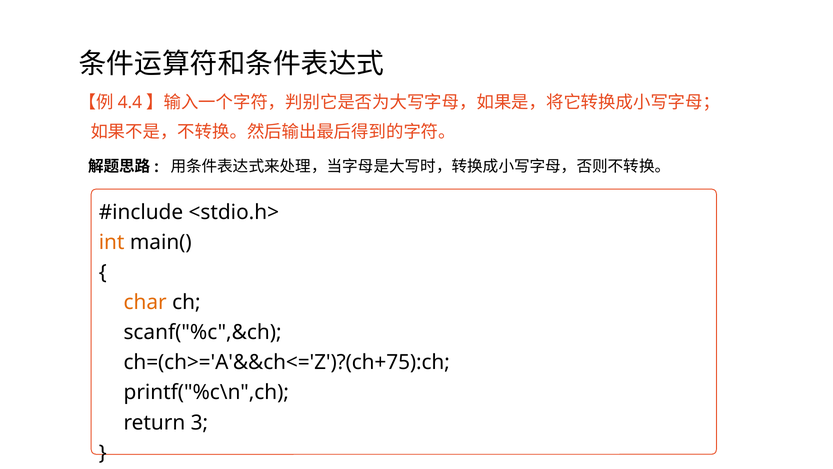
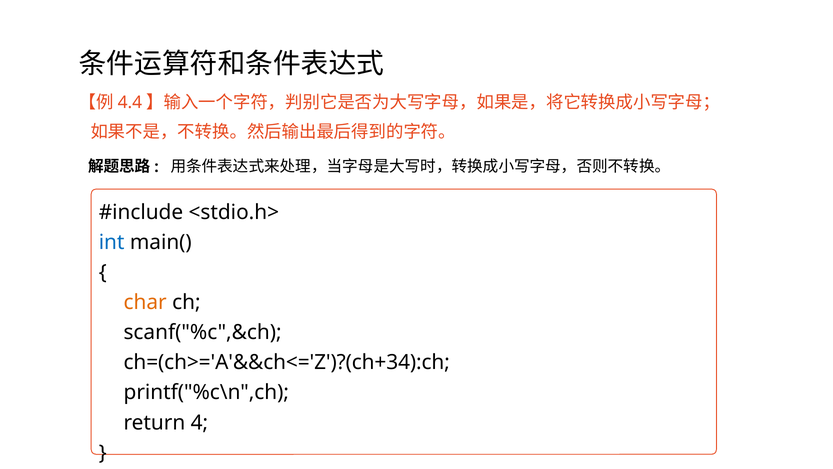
int colour: orange -> blue
ch=(ch>='A'&&ch<='Z')?(ch+75):ch: ch=(ch>='A'&&ch<='Z')?(ch+75):ch -> ch=(ch>='A'&&ch<='Z')?(ch+34):ch
3: 3 -> 4
